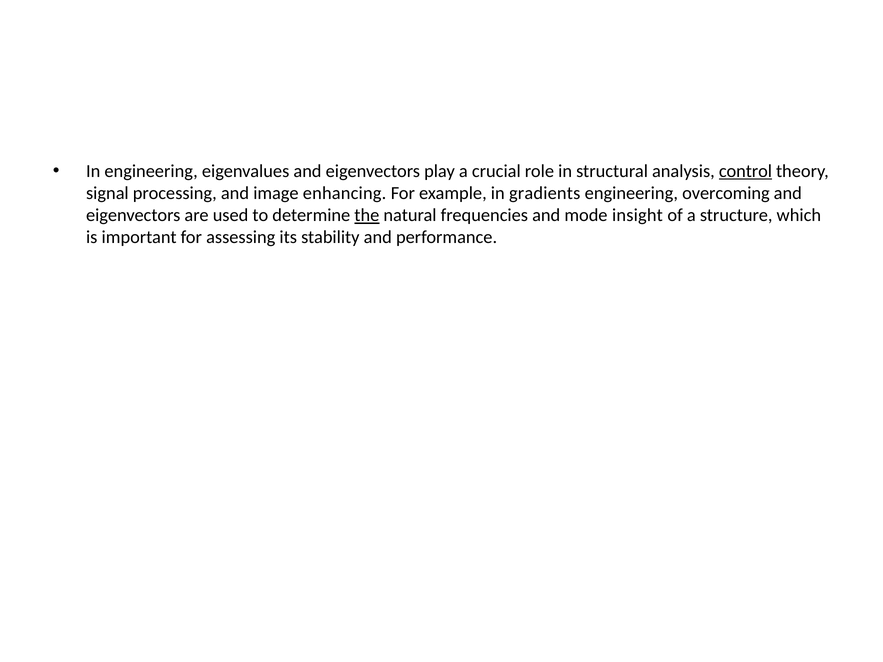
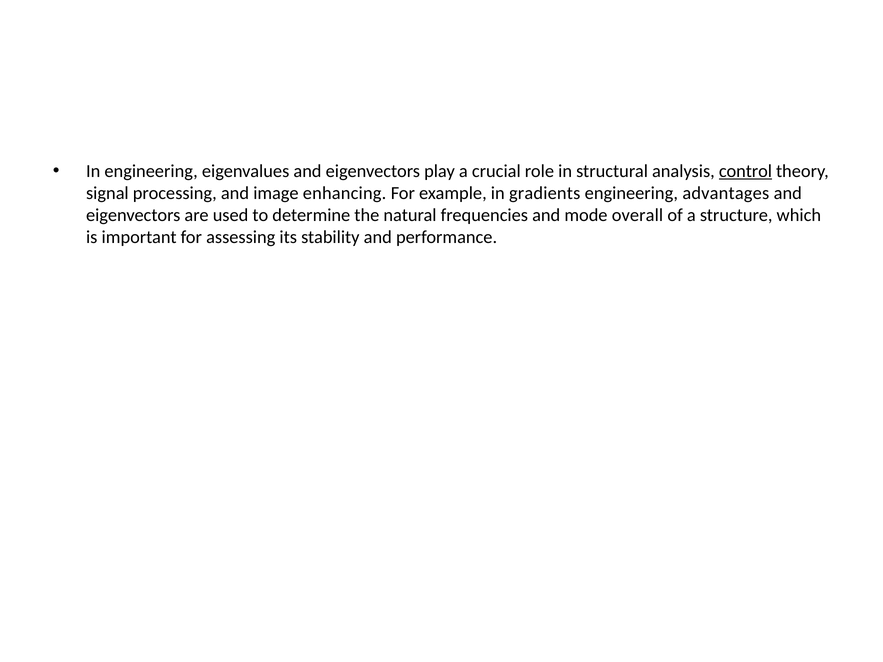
overcoming: overcoming -> advantages
the underline: present -> none
insight: insight -> overall
